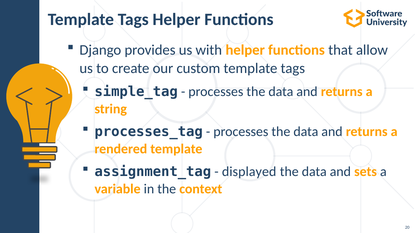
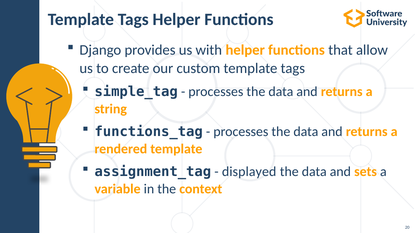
processes_tag: processes_tag -> functions_tag
